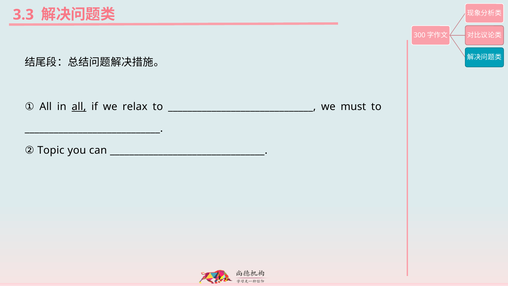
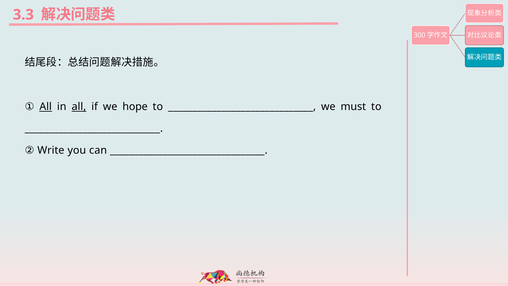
All at (46, 107) underline: none -> present
relax: relax -> hope
Topic: Topic -> Write
